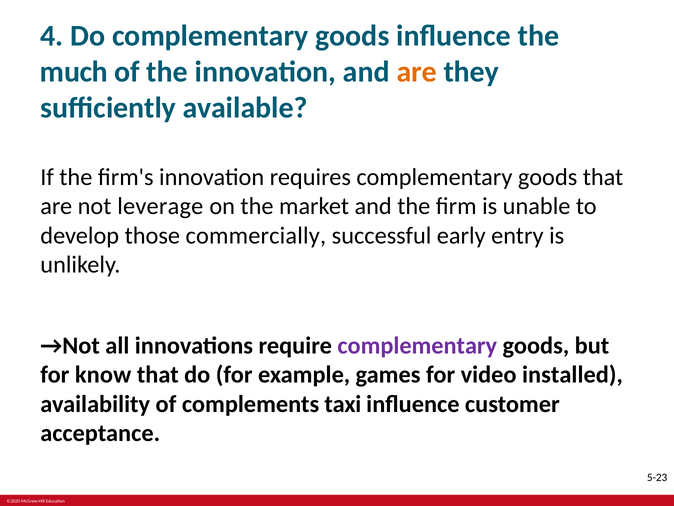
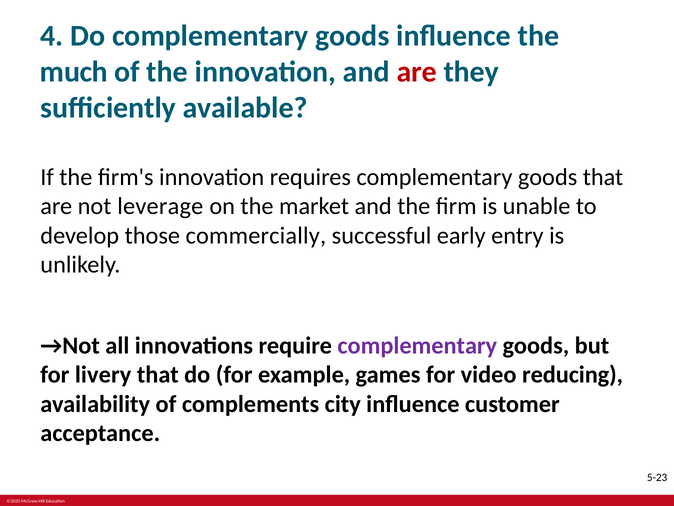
are at (417, 72) colour: orange -> red
know: know -> livery
installed: installed -> reducing
taxi: taxi -> city
